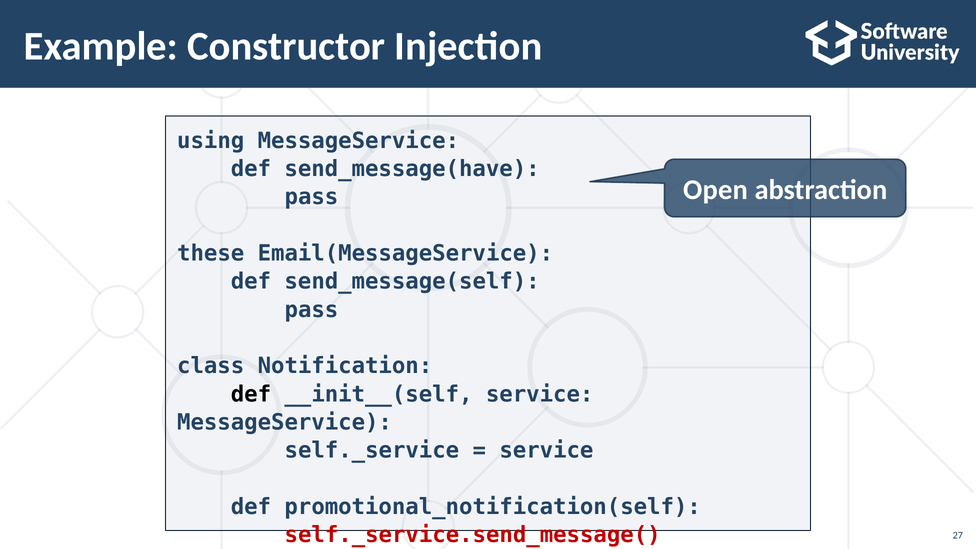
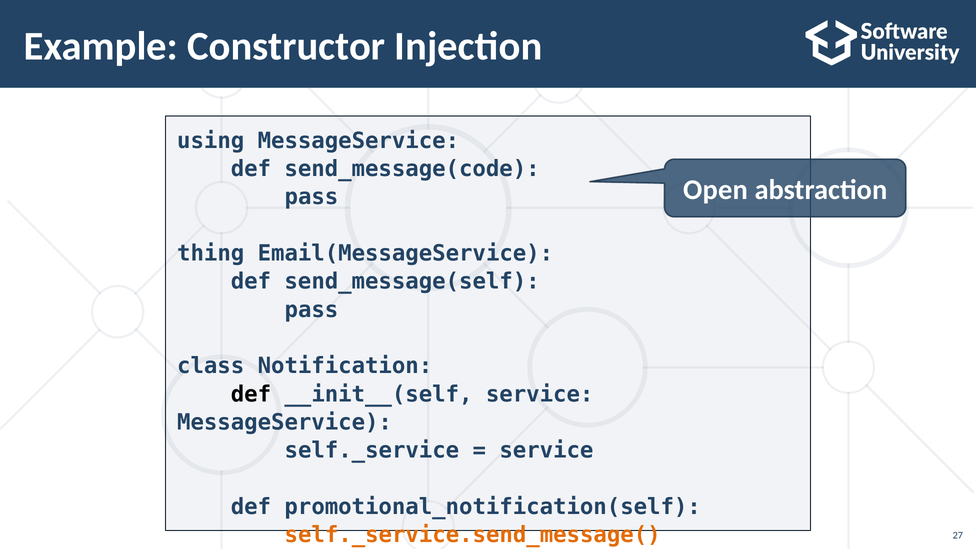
send_message(have: send_message(have -> send_message(code
these: these -> thing
self._service.send_message( colour: red -> orange
